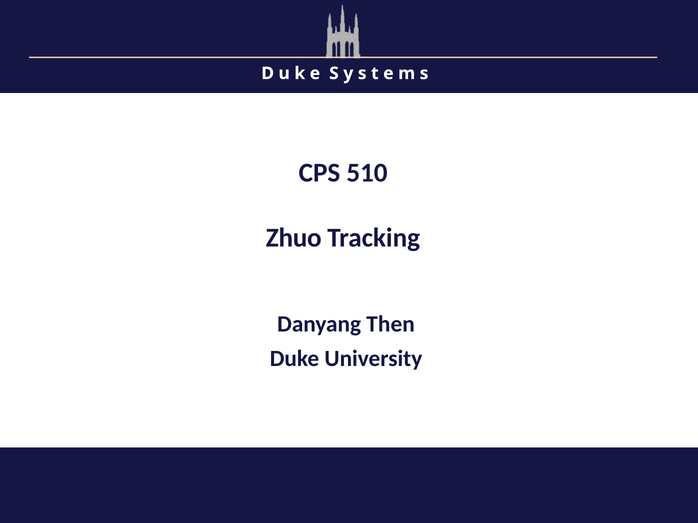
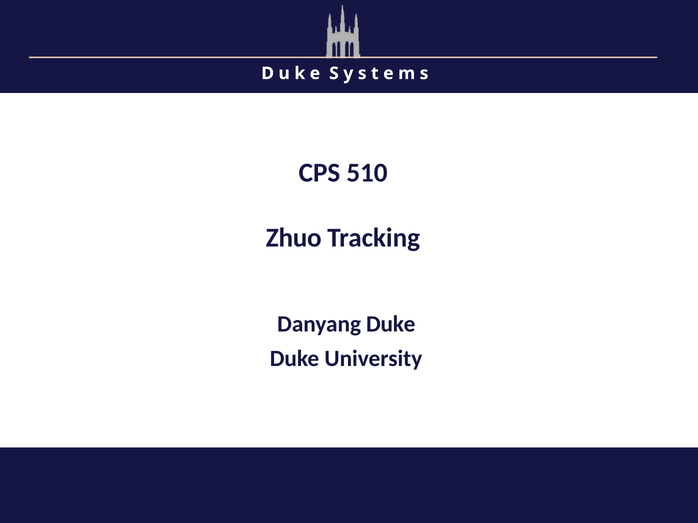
Danyang Then: Then -> Duke
